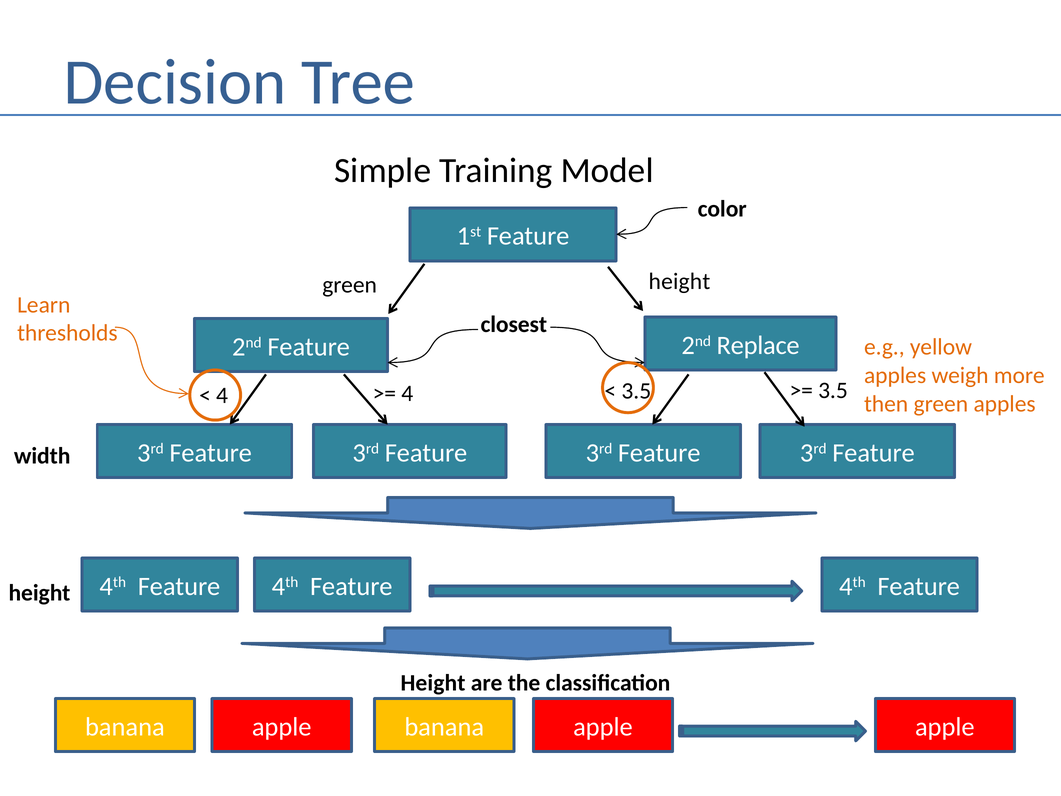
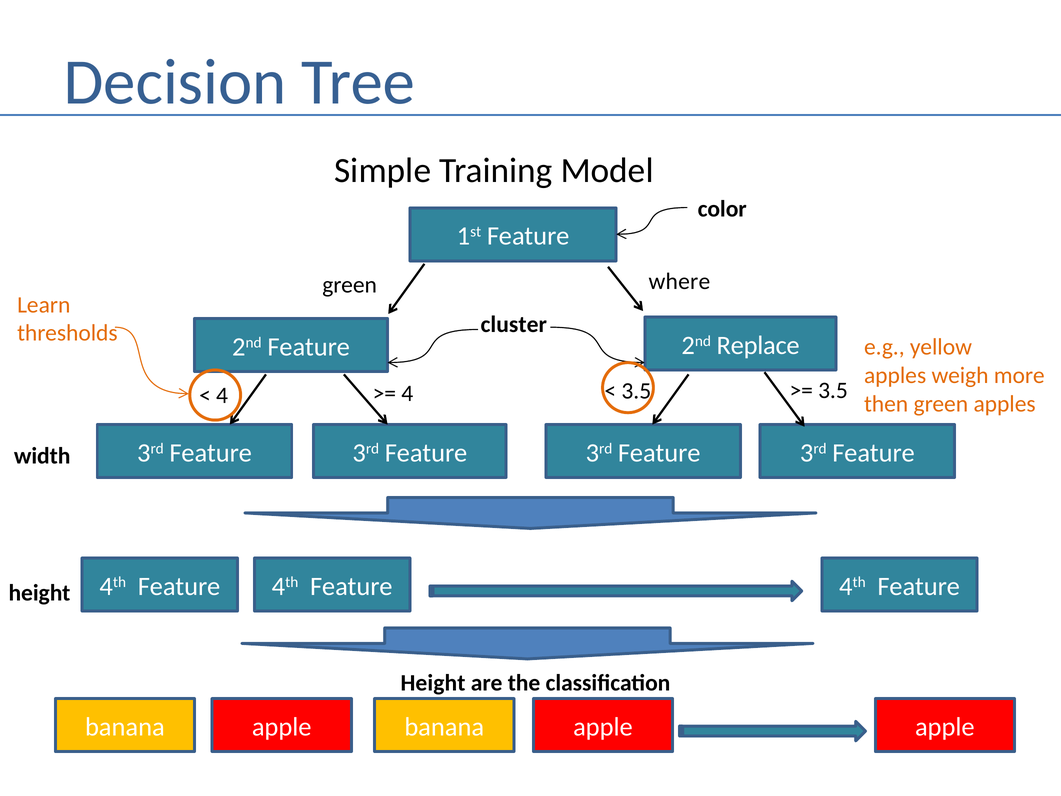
green height: height -> where
closest: closest -> cluster
